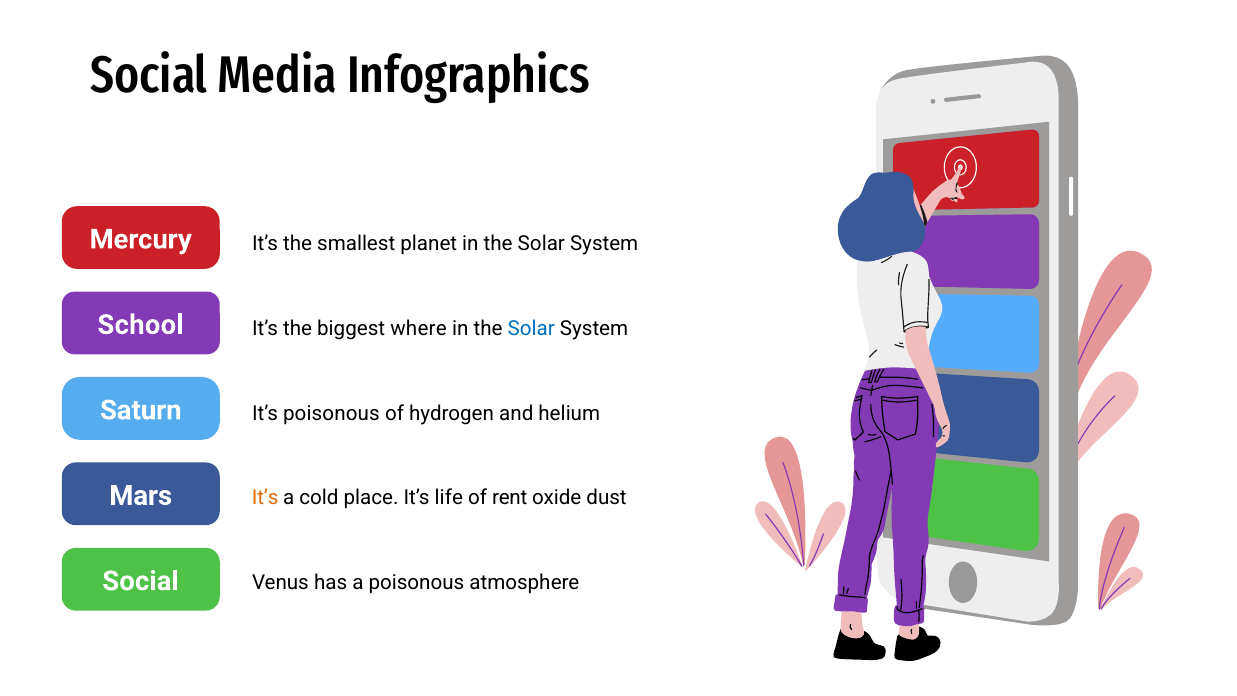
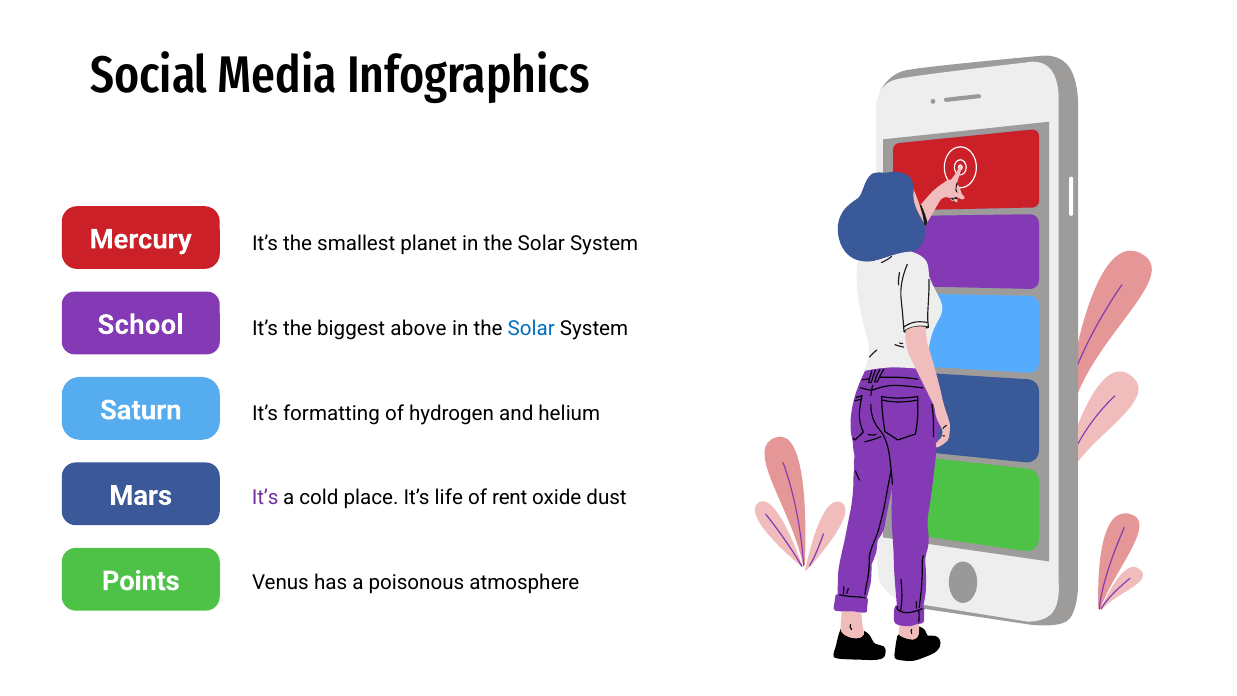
where: where -> above
It’s poisonous: poisonous -> formatting
It’s at (265, 498) colour: orange -> purple
Social at (141, 581): Social -> Points
